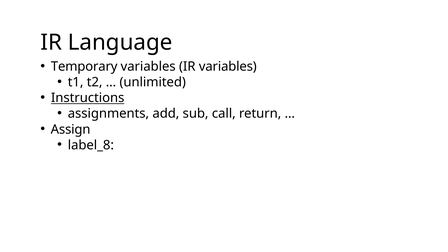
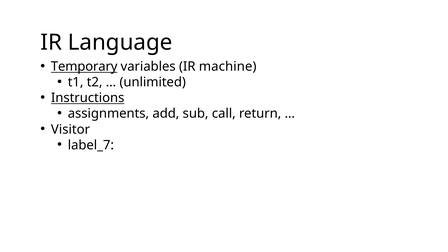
Temporary underline: none -> present
IR variables: variables -> machine
Assign: Assign -> Visitor
label_8: label_8 -> label_7
